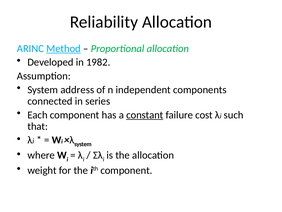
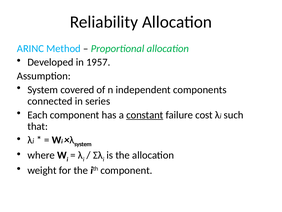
Method underline: present -> none
1982: 1982 -> 1957
address: address -> covered
